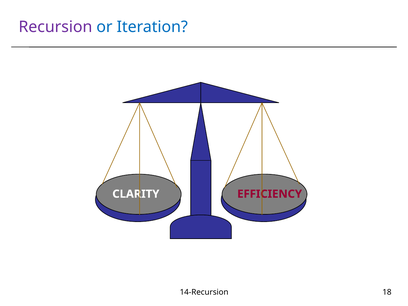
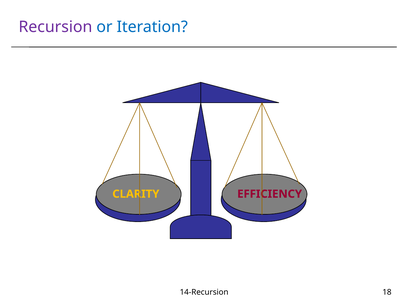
CLARITY colour: white -> yellow
